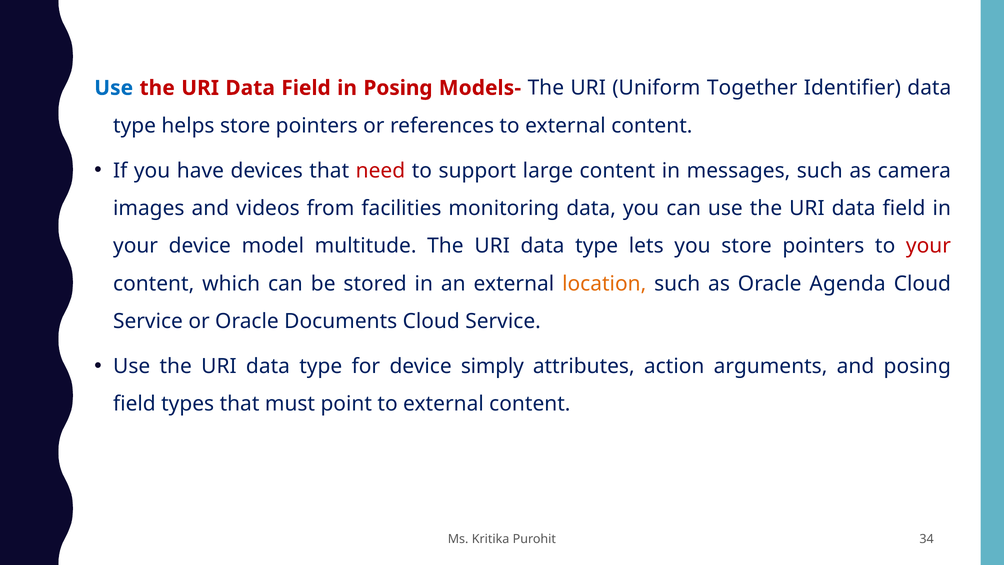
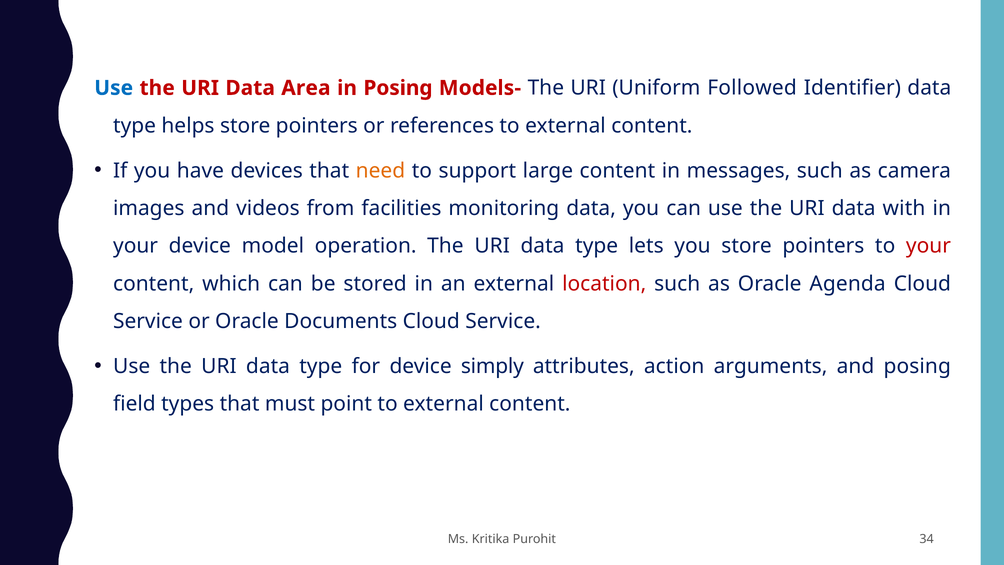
Field at (306, 88): Field -> Area
Together: Together -> Followed
need colour: red -> orange
field at (904, 208): field -> with
multitude: multitude -> operation
location colour: orange -> red
